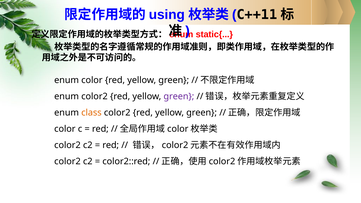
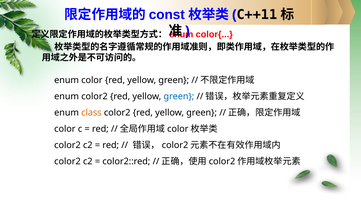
using: using -> const
static{: static{ -> color{
green at (179, 96) colour: purple -> blue
